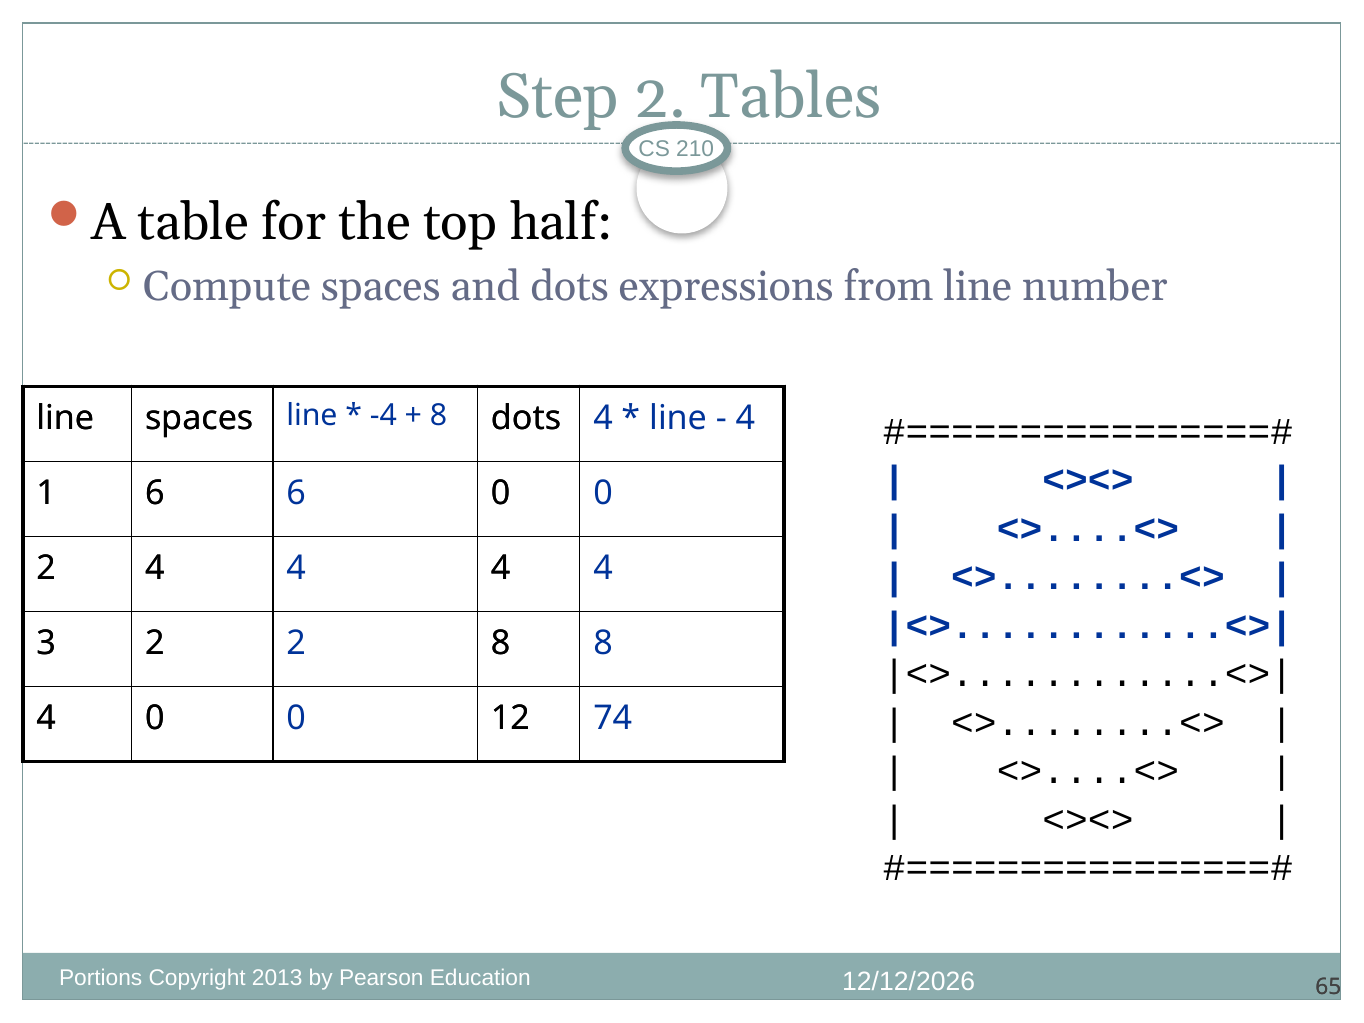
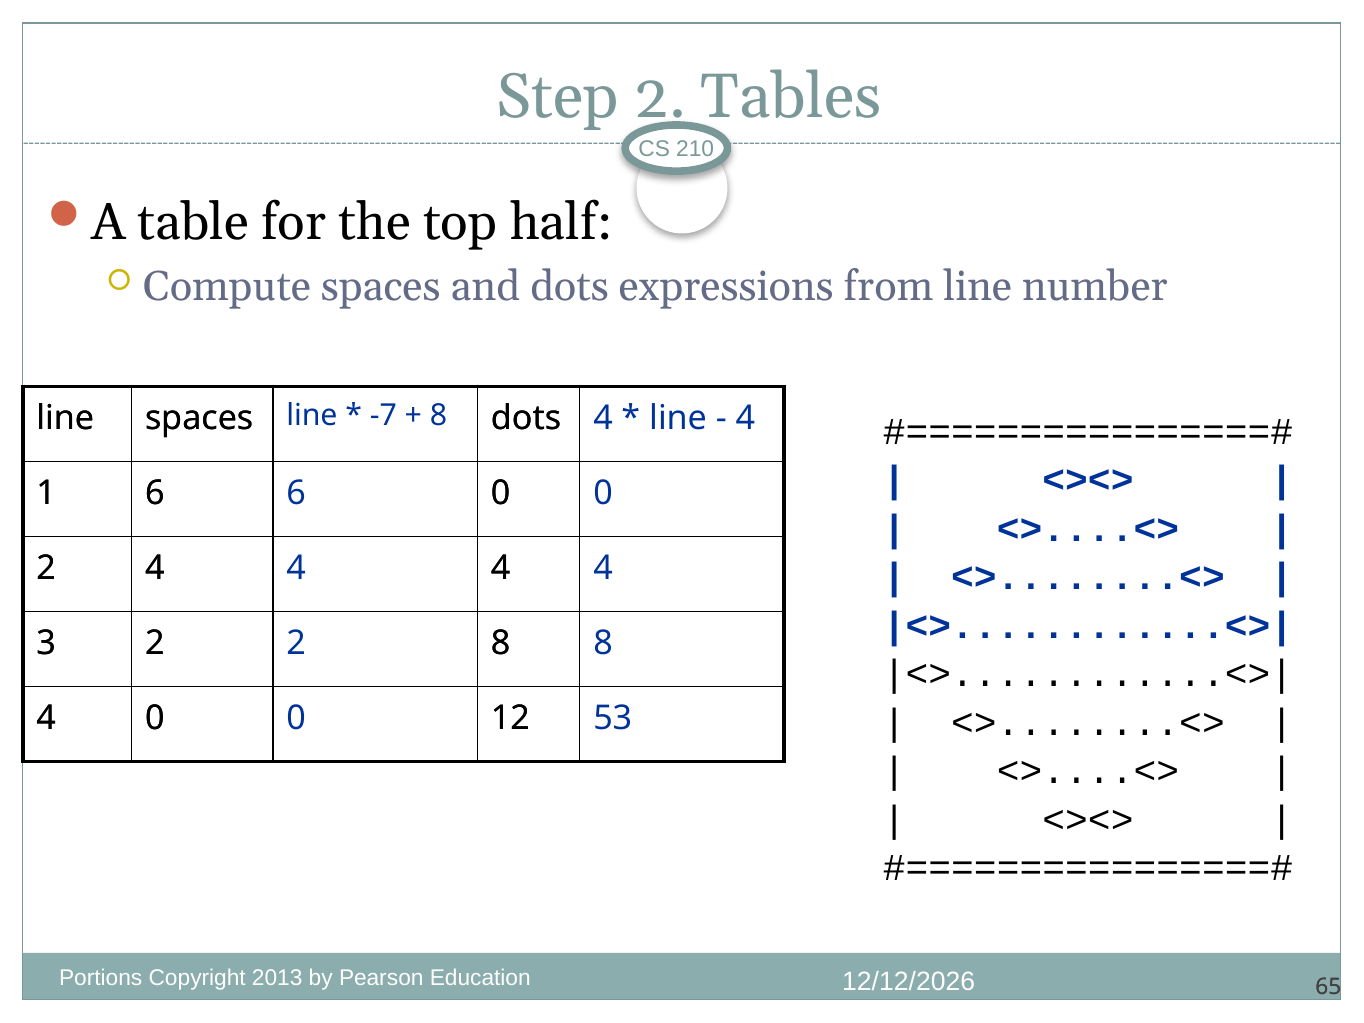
-4: -4 -> -7
74: 74 -> 53
